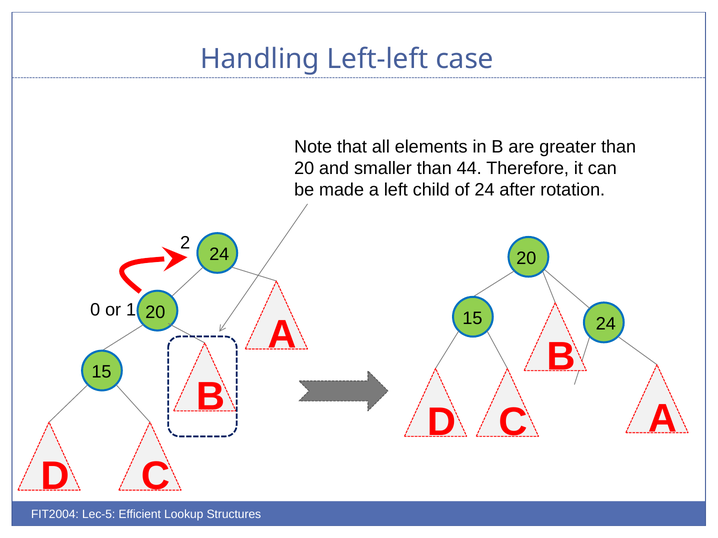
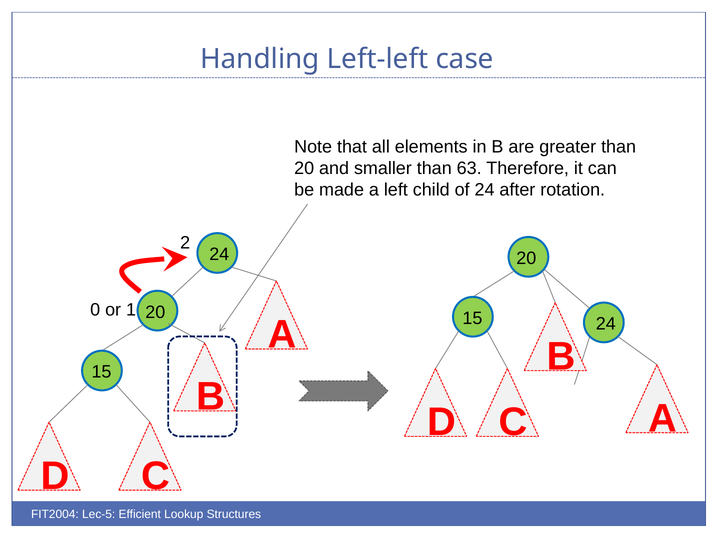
44: 44 -> 63
